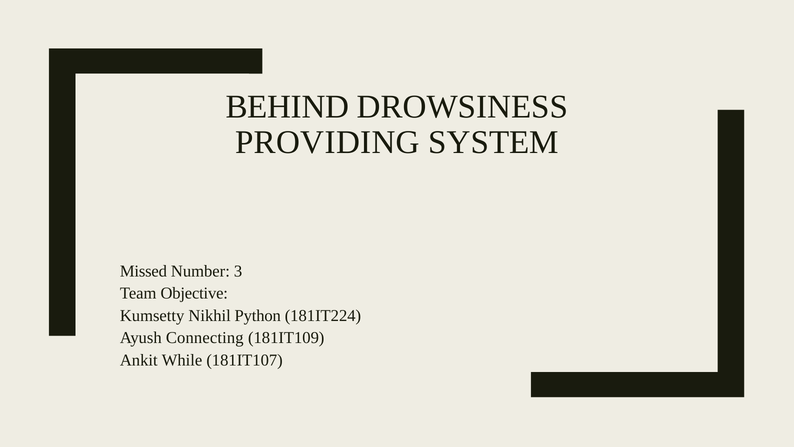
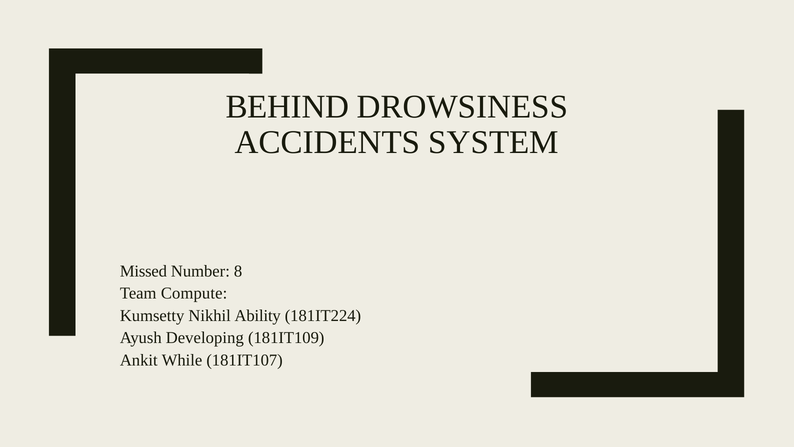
PROVIDING: PROVIDING -> ACCIDENTS
3: 3 -> 8
Objective: Objective -> Compute
Python: Python -> Ability
Connecting: Connecting -> Developing
